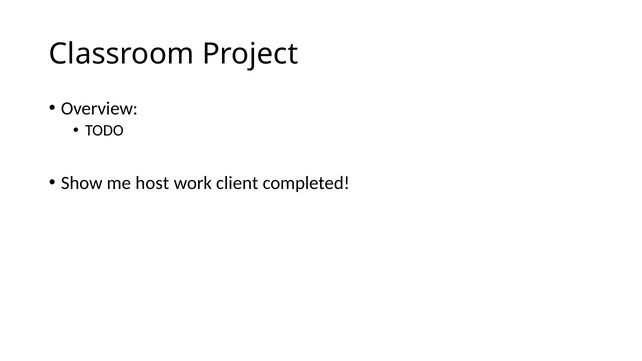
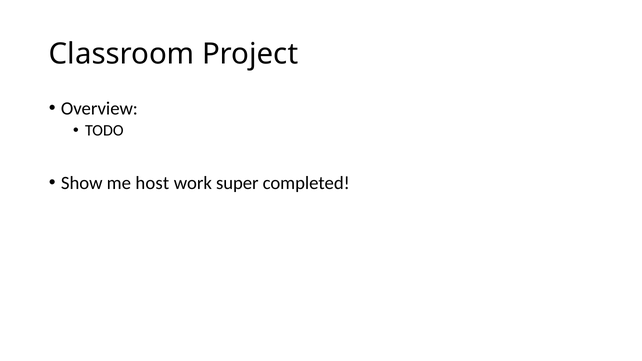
client: client -> super
